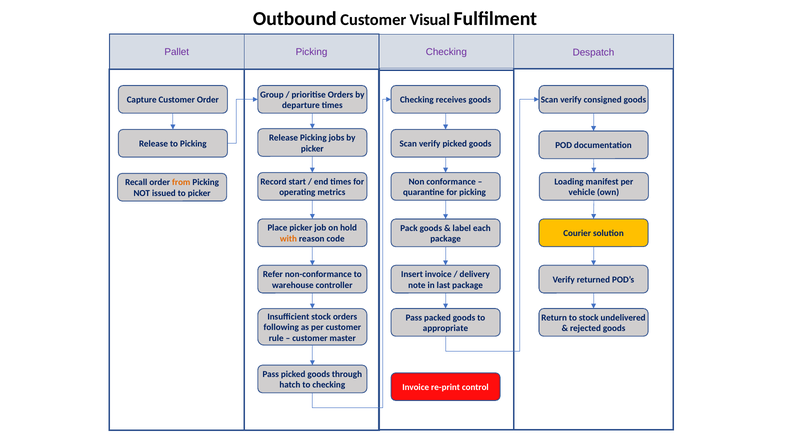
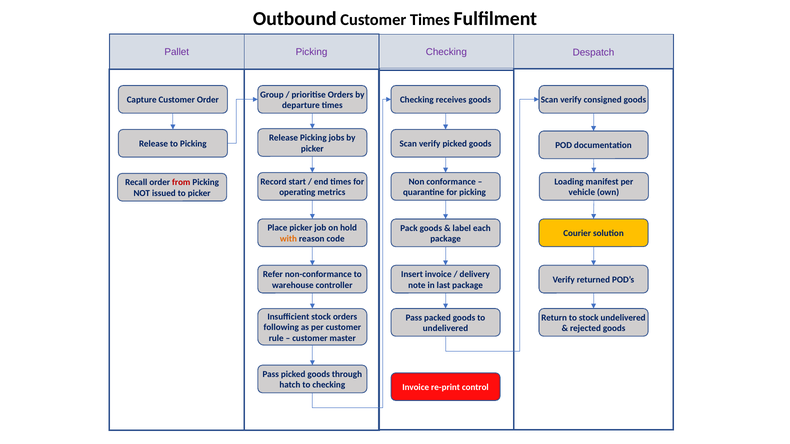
Customer Visual: Visual -> Times
from colour: orange -> red
appropriate at (445, 329): appropriate -> undelivered
